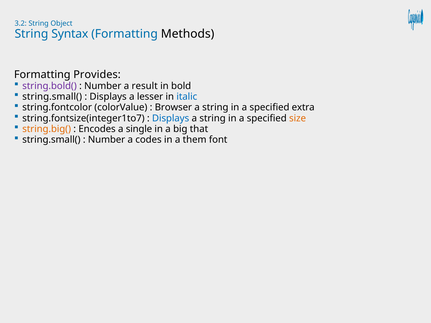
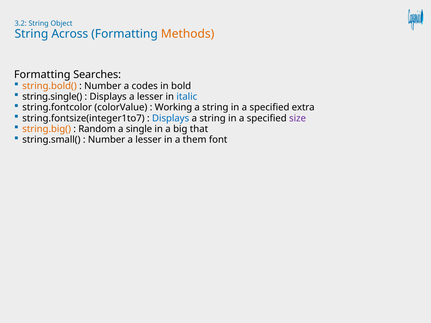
Syntax: Syntax -> Across
Methods colour: black -> orange
Provides: Provides -> Searches
string.bold( colour: purple -> orange
result: result -> codes
string.small( at (52, 97): string.small( -> string.single(
Browser: Browser -> Working
size colour: orange -> purple
Encodes: Encodes -> Random
codes at (148, 140): codes -> lesser
